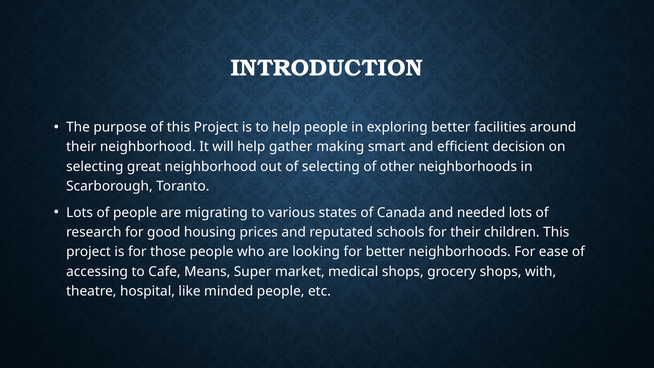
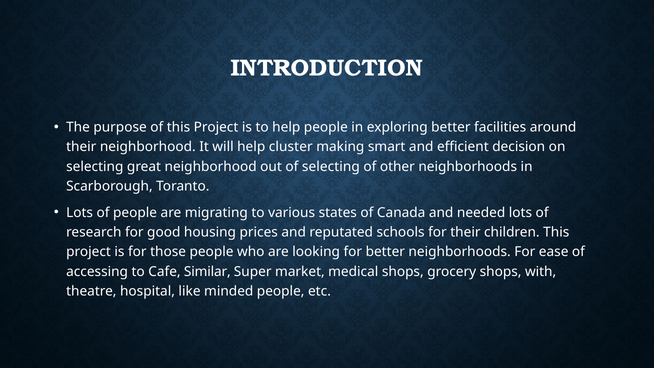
gather: gather -> cluster
Means: Means -> Similar
